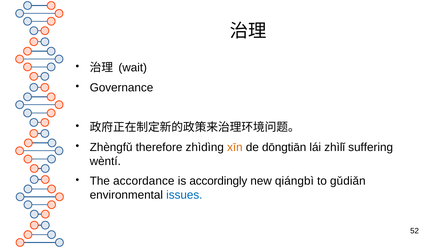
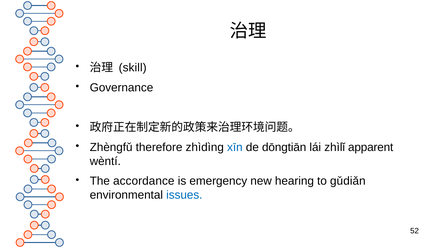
wait: wait -> skill
xīn colour: orange -> blue
suffering: suffering -> apparent
accordingly: accordingly -> emergency
qiángbì: qiángbì -> hearing
